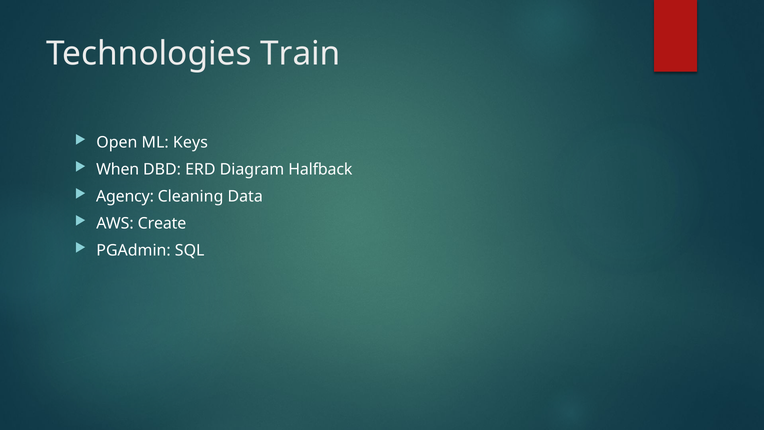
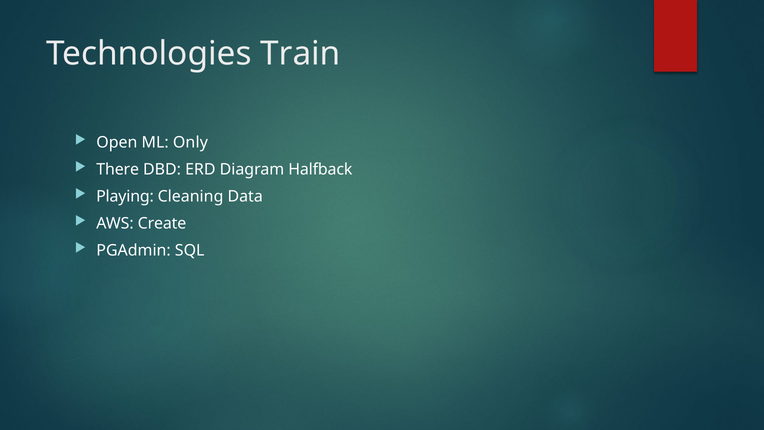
Keys: Keys -> Only
When: When -> There
Agency: Agency -> Playing
